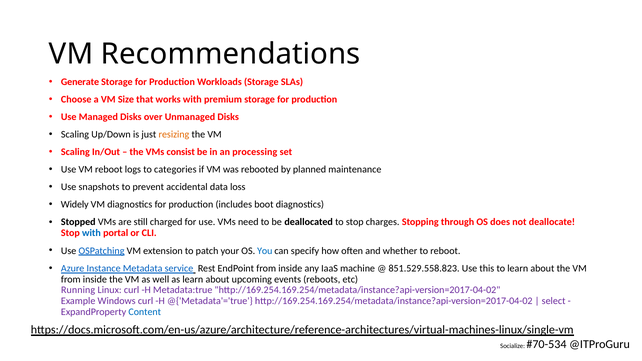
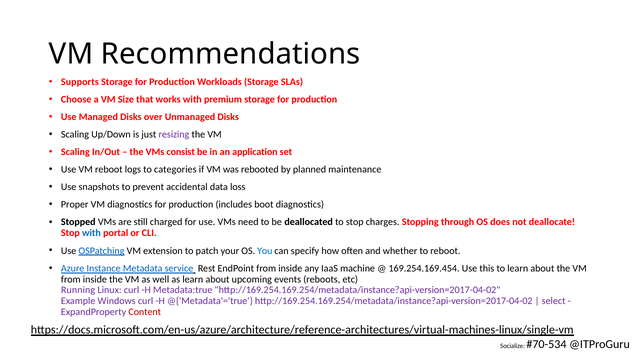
Generate: Generate -> Supports
resizing colour: orange -> purple
processing: processing -> application
Widely: Widely -> Proper
851.529.558.823: 851.529.558.823 -> 169.254.169.454
Content colour: blue -> red
